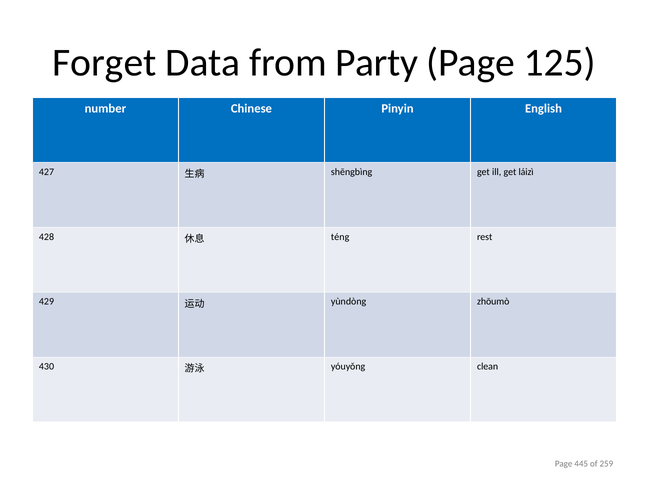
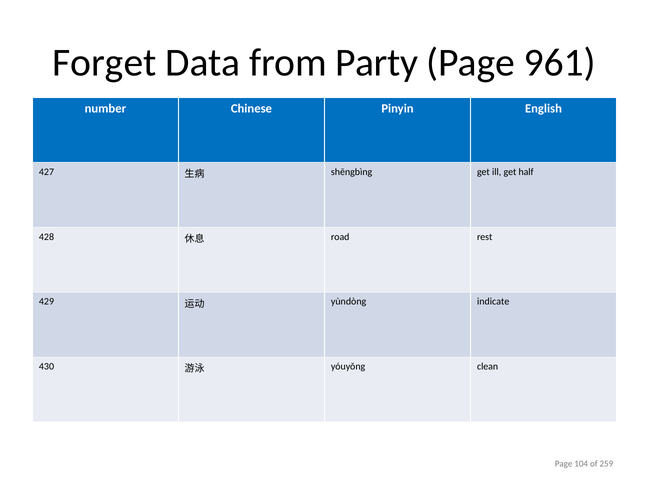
125: 125 -> 961
láizì: láizì -> half
téng: téng -> road
zhōumò: zhōumò -> indicate
445: 445 -> 104
